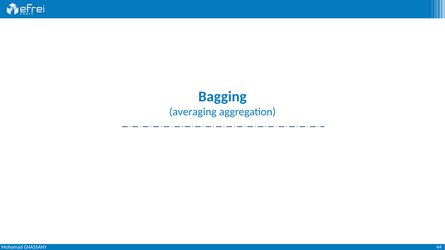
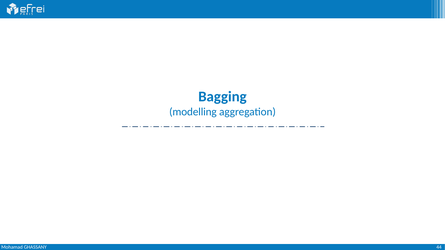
averaging: averaging -> modelling
